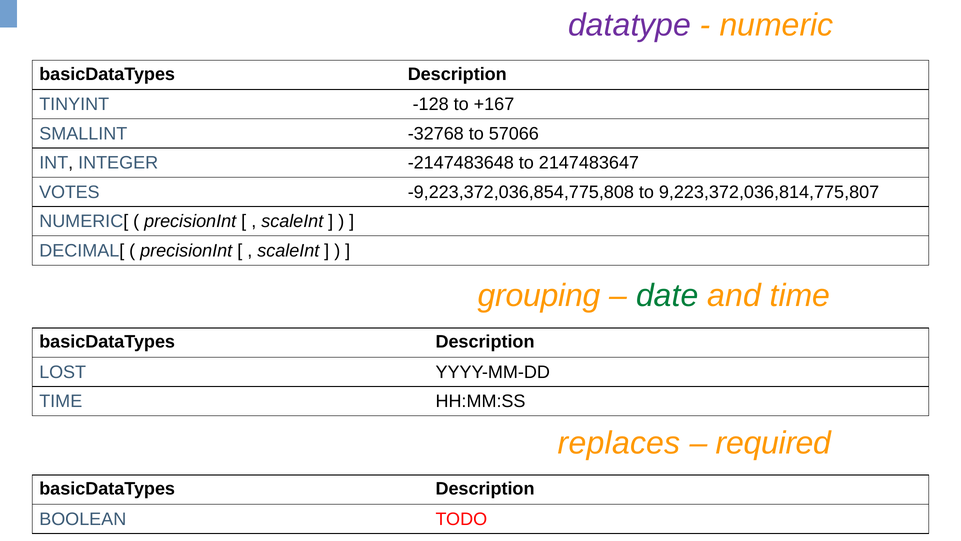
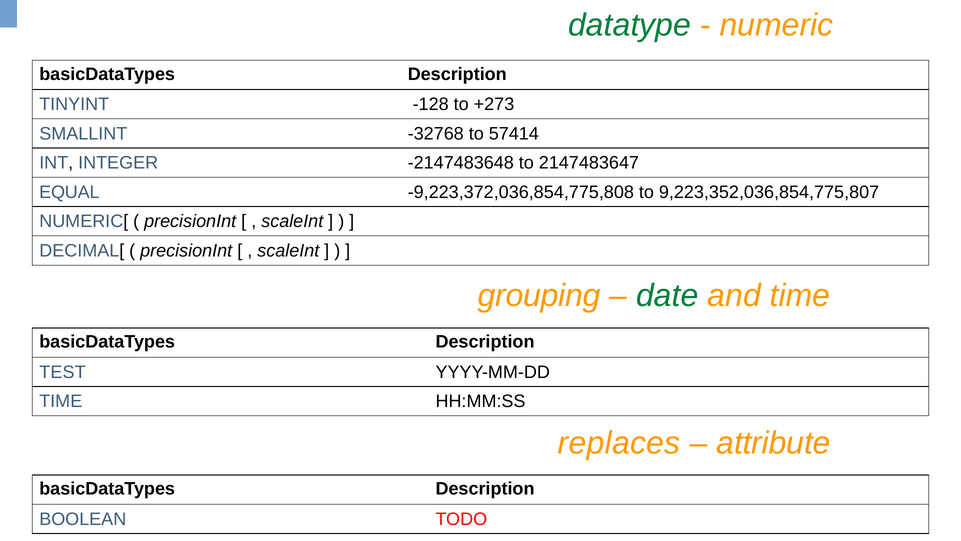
datatype colour: purple -> green
+167: +167 -> +273
57066: 57066 -> 57414
VOTES: VOTES -> EQUAL
9,223,372,036,814,775,807: 9,223,372,036,814,775,807 -> 9,223,352,036,854,775,807
LOST: LOST -> TEST
required: required -> attribute
